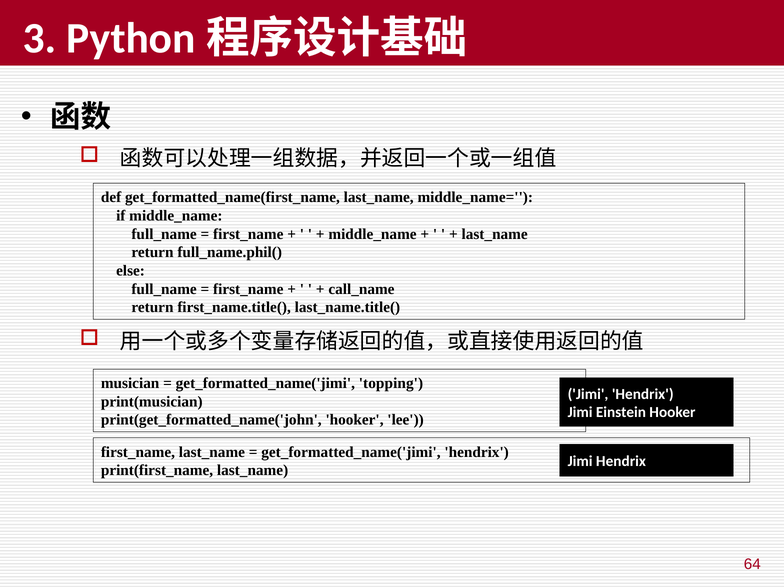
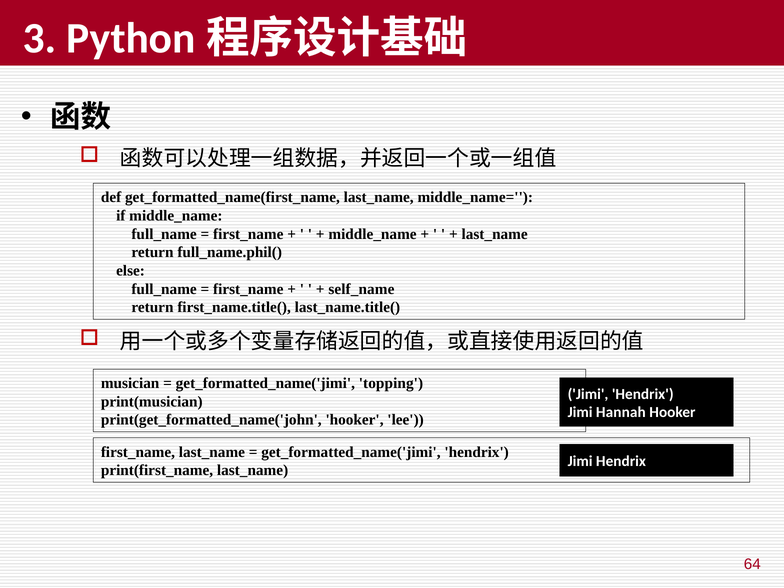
call_name: call_name -> self_name
Einstein: Einstein -> Hannah
